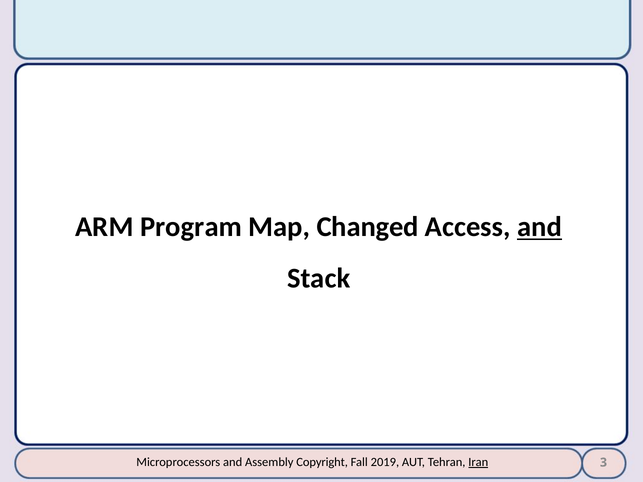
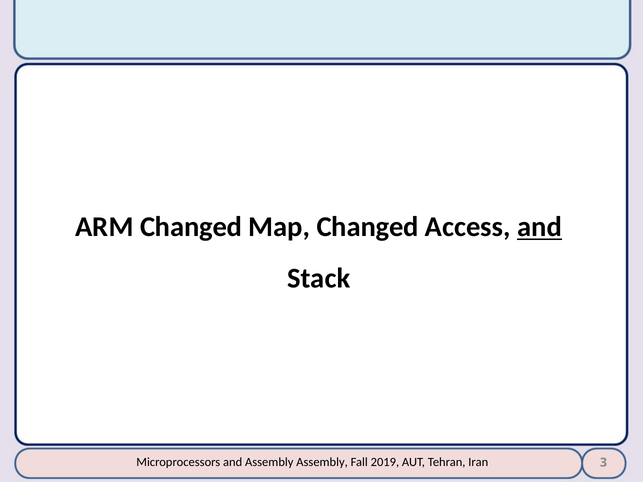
ARM Program: Program -> Changed
Assembly Copyright: Copyright -> Assembly
Iran underline: present -> none
